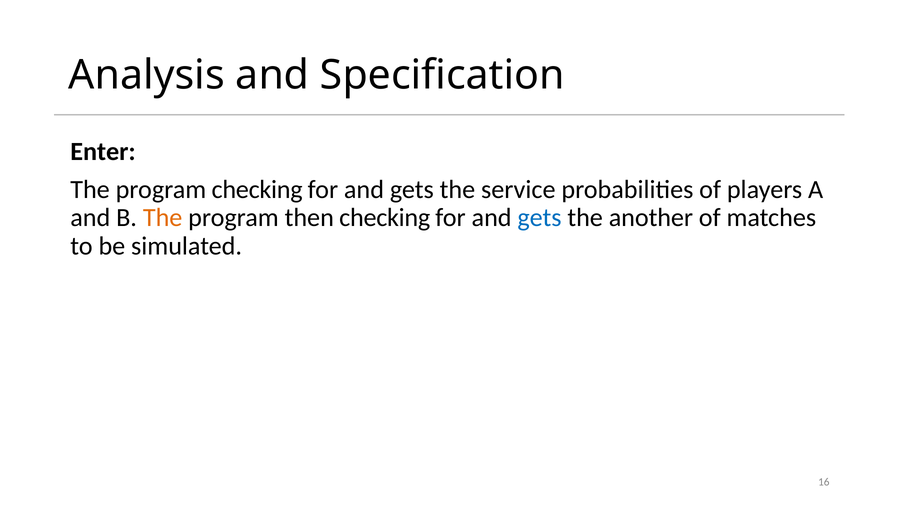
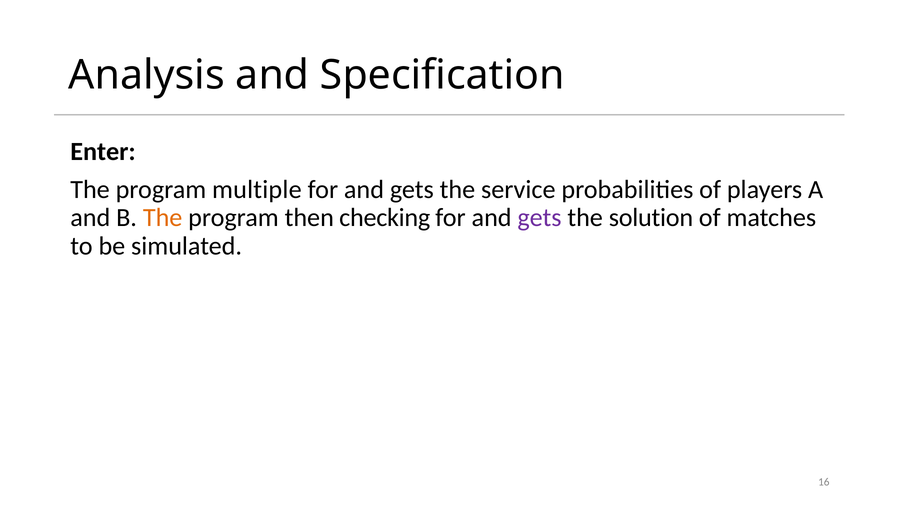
program checking: checking -> multiple
gets at (539, 218) colour: blue -> purple
another: another -> solution
